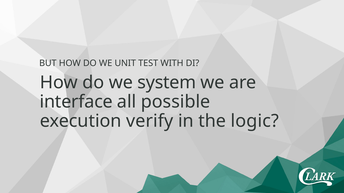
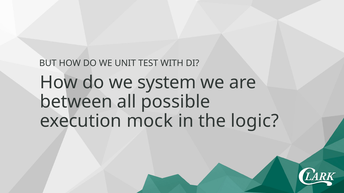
interface: interface -> between
verify: verify -> mock
